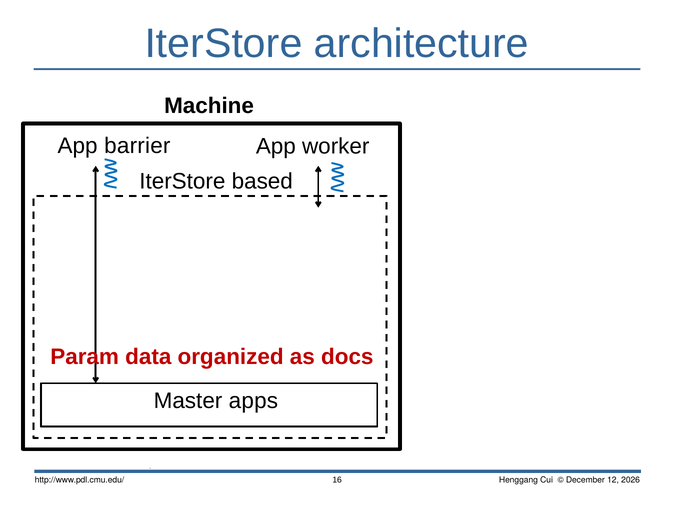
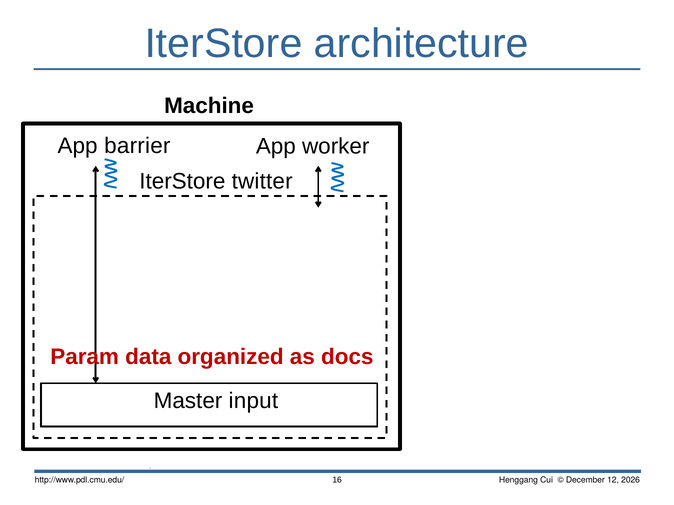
based: based -> twitter
apps: apps -> input
